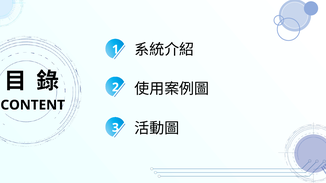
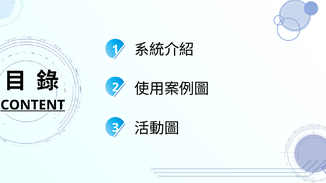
CONTENT underline: none -> present
